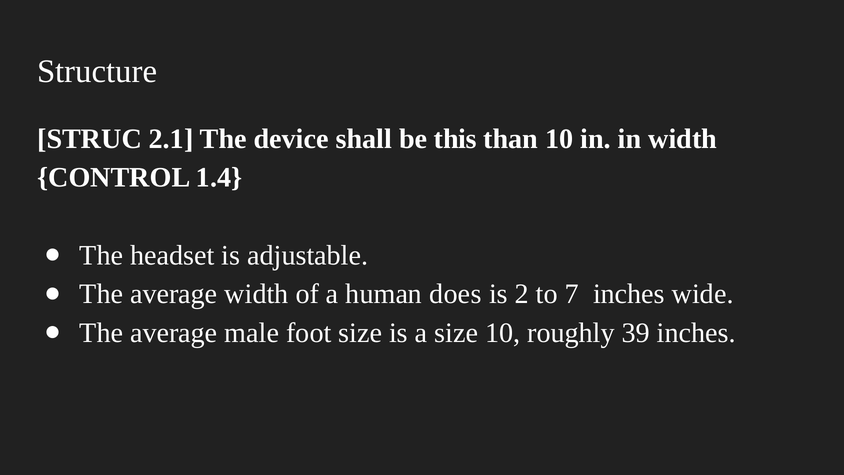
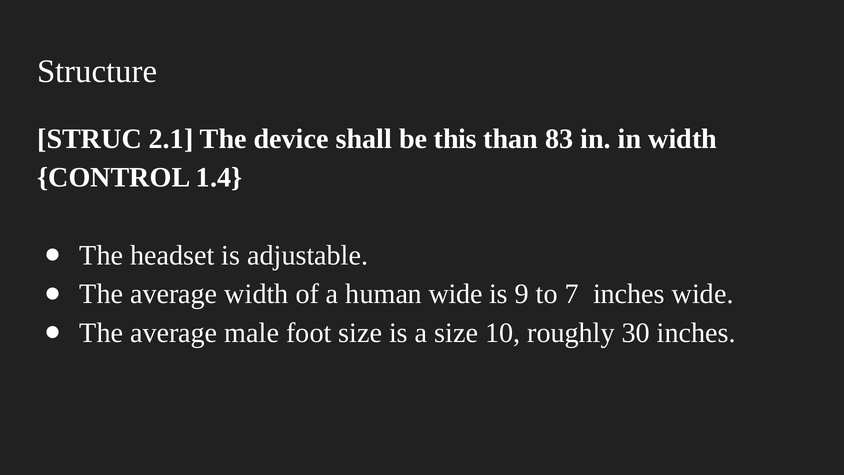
than 10: 10 -> 83
human does: does -> wide
2: 2 -> 9
39: 39 -> 30
